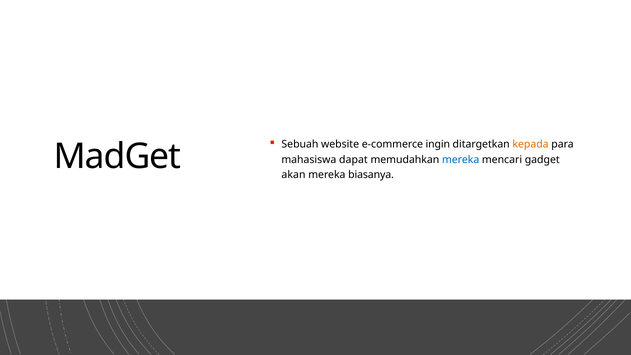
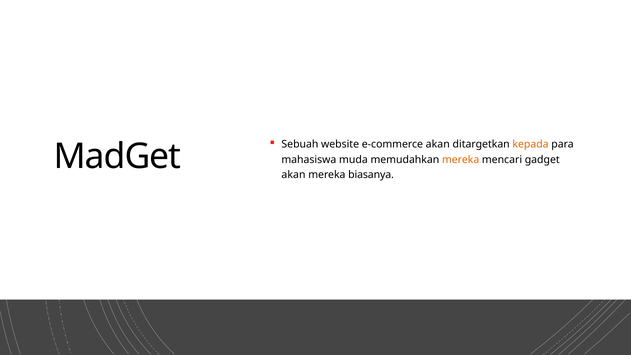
e-commerce ingin: ingin -> akan
dapat: dapat -> muda
mereka at (461, 160) colour: blue -> orange
